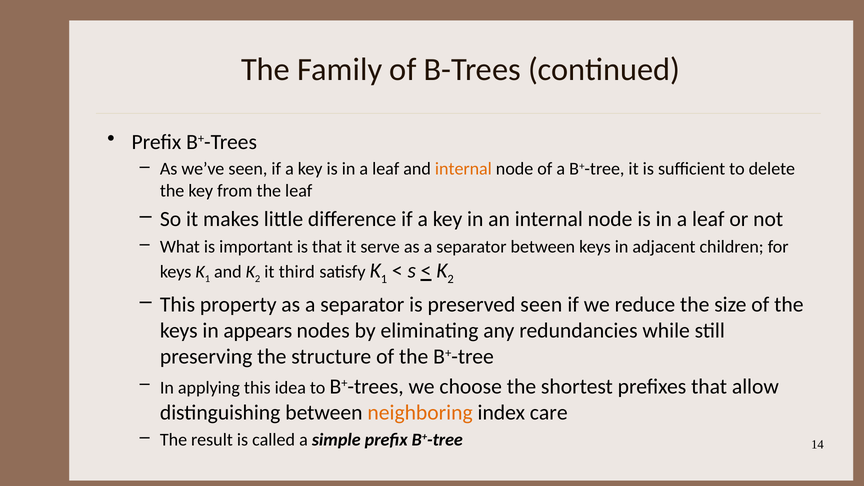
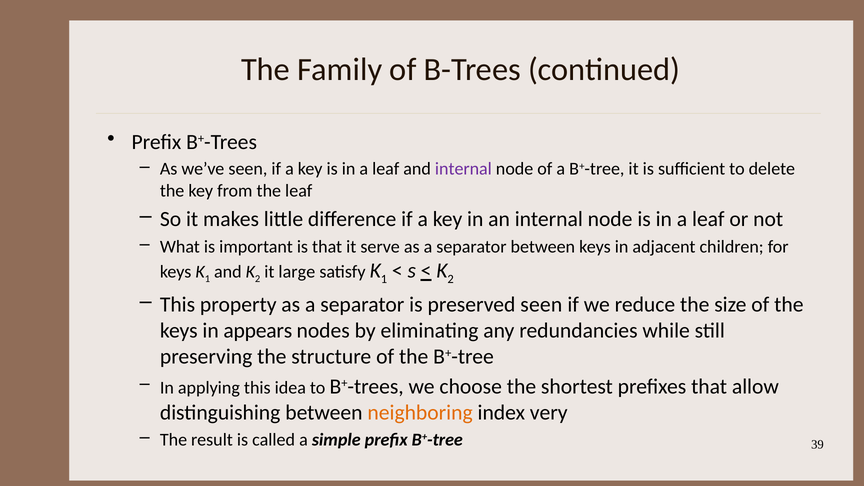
internal at (463, 169) colour: orange -> purple
third: third -> large
care: care -> very
14: 14 -> 39
